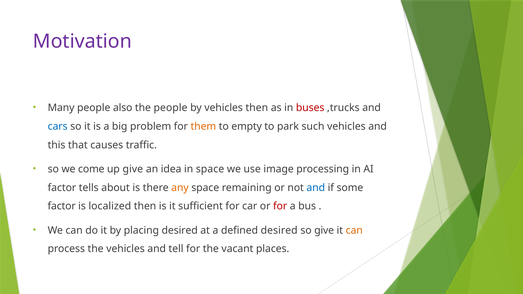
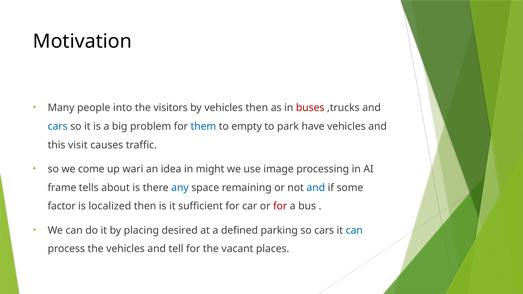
Motivation colour: purple -> black
also: also -> into
the people: people -> visitors
them colour: orange -> blue
such: such -> have
that: that -> visit
up give: give -> wari
in space: space -> might
factor at (62, 188): factor -> frame
any colour: orange -> blue
defined desired: desired -> parking
so give: give -> cars
can at (354, 230) colour: orange -> blue
